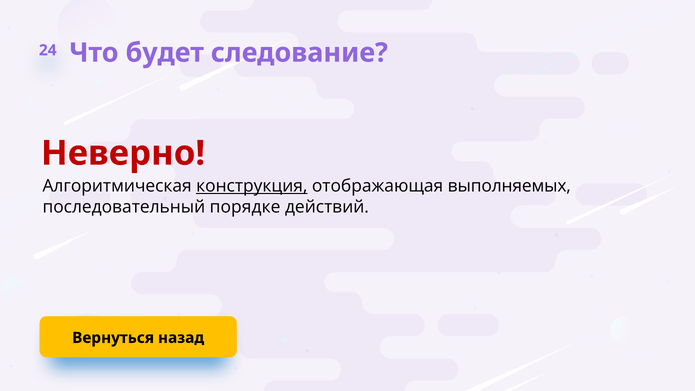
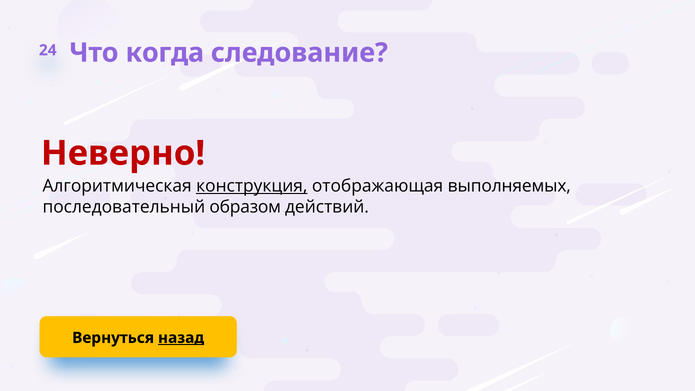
будет: будет -> когда
порядке: порядке -> образом
назад underline: none -> present
